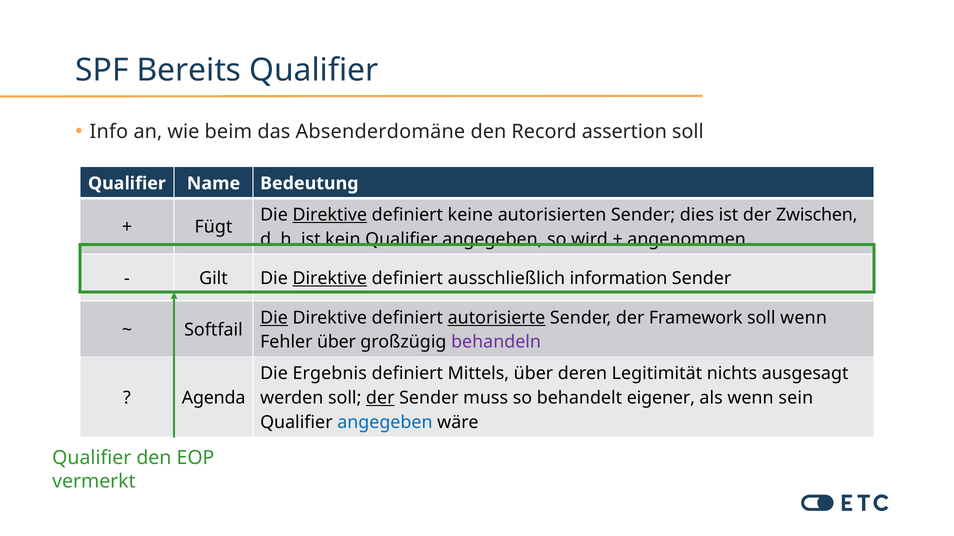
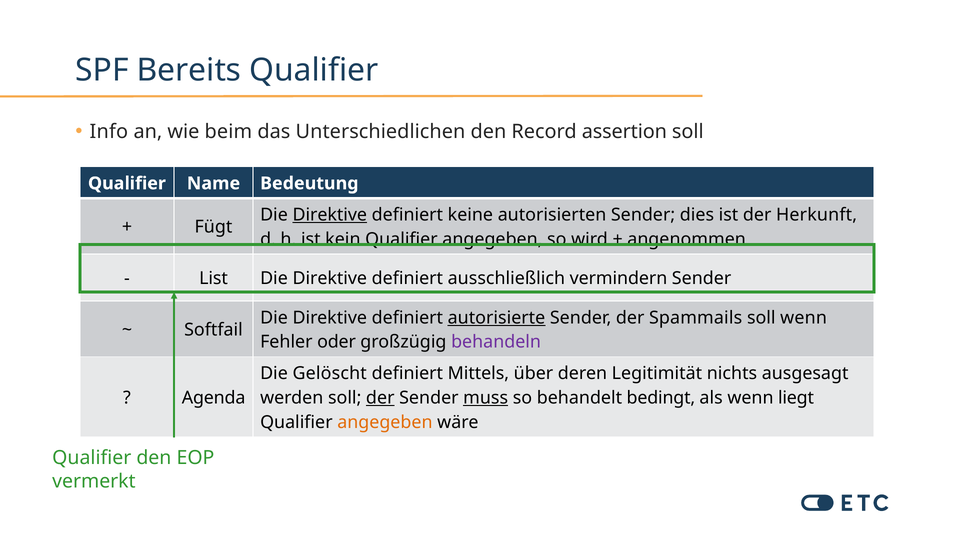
Absenderdomäne: Absenderdomäne -> Unterschiedlichen
Zwischen: Zwischen -> Herkunft
Gilt: Gilt -> List
Direktive at (330, 279) underline: present -> none
information: information -> vermindern
Die at (274, 318) underline: present -> none
Framework: Framework -> Spammails
Fehler über: über -> oder
Ergebnis: Ergebnis -> Gelöscht
muss underline: none -> present
eigener: eigener -> bedingt
sein: sein -> liegt
angegeben at (385, 423) colour: blue -> orange
